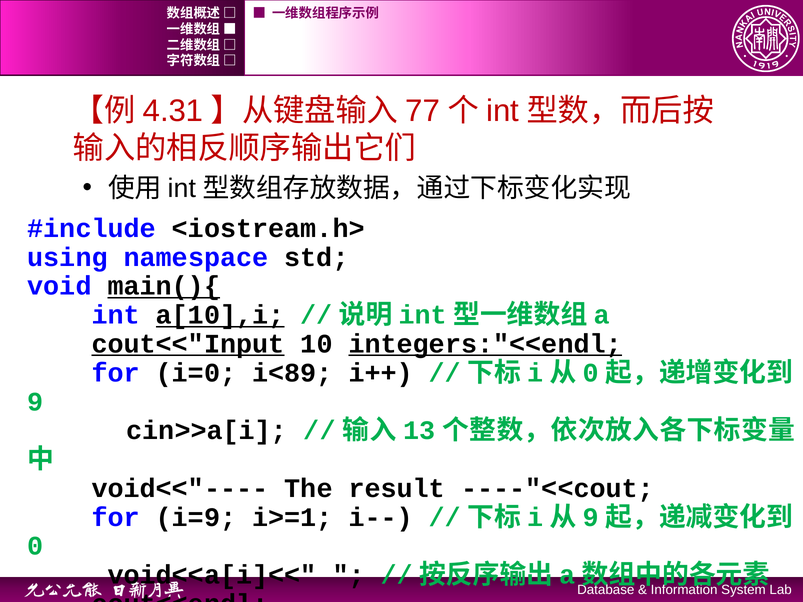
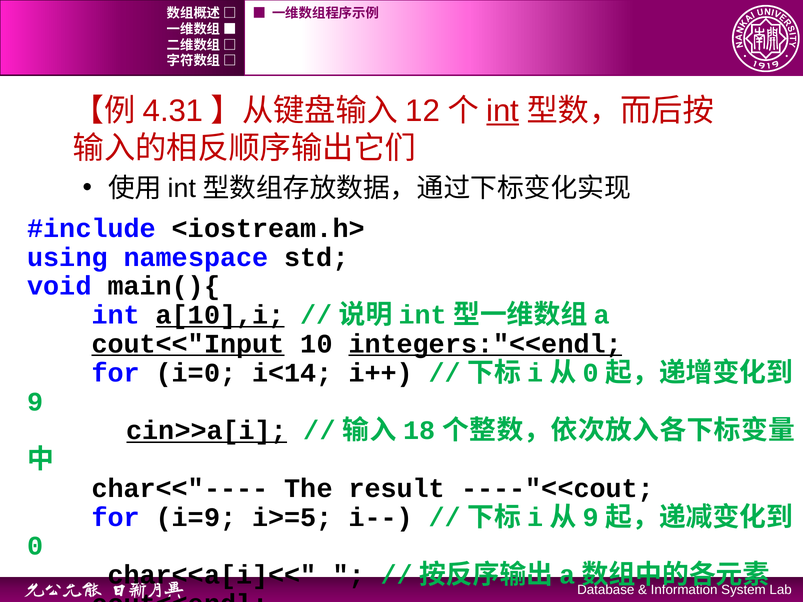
77: 77 -> 12
int at (503, 111) underline: none -> present
main(){ underline: present -> none
i<89: i<89 -> i<14
cin>>a[i underline: none -> present
13: 13 -> 18
void<<"----: void<<"---- -> char<<"----
i>=1: i>=1 -> i>=5
void<<a[i]<<: void<<a[i]<< -> char<<a[i]<<
